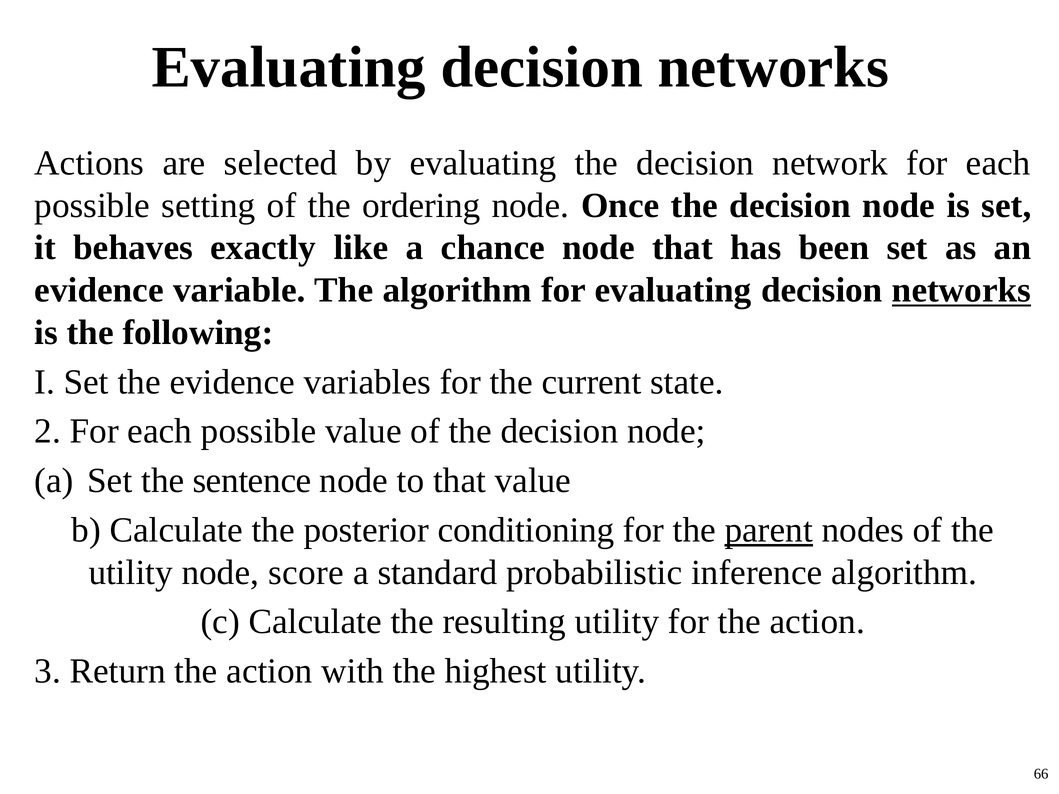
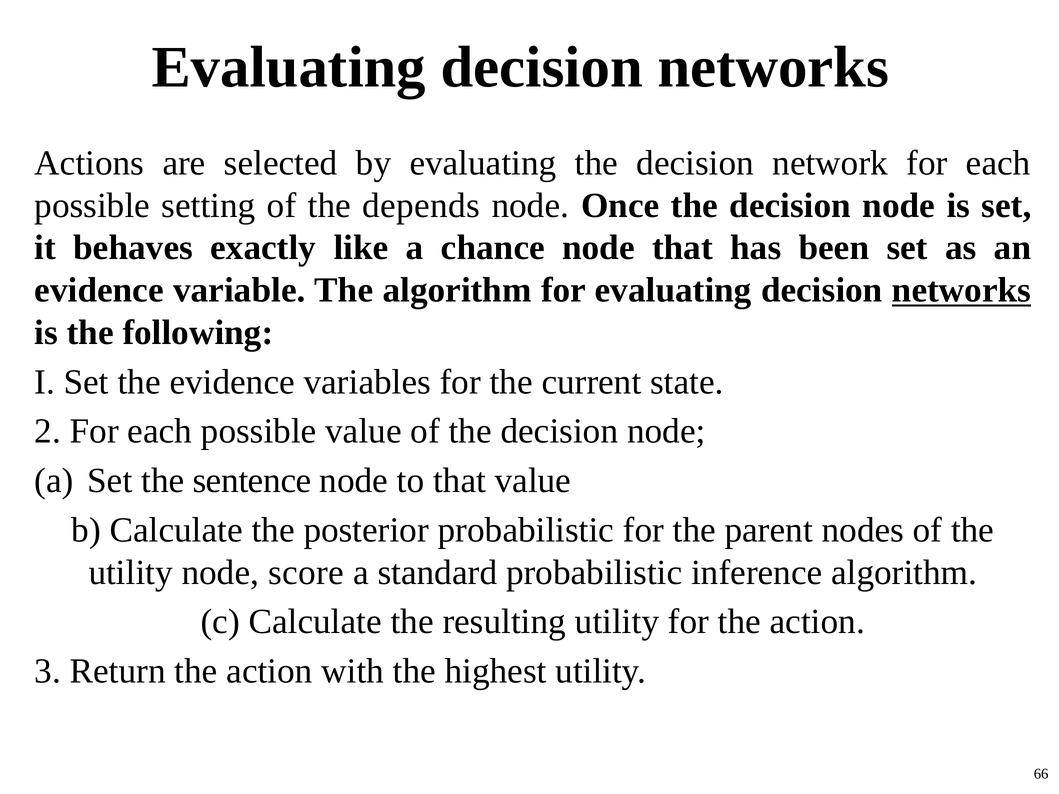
ordering: ordering -> depends
posterior conditioning: conditioning -> probabilistic
parent underline: present -> none
